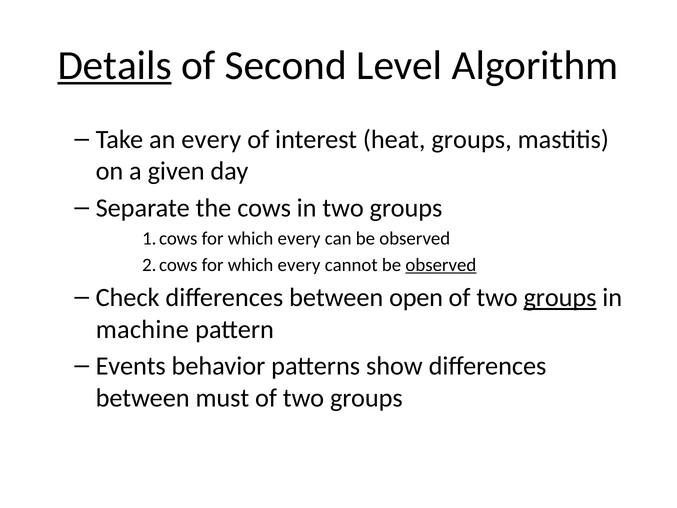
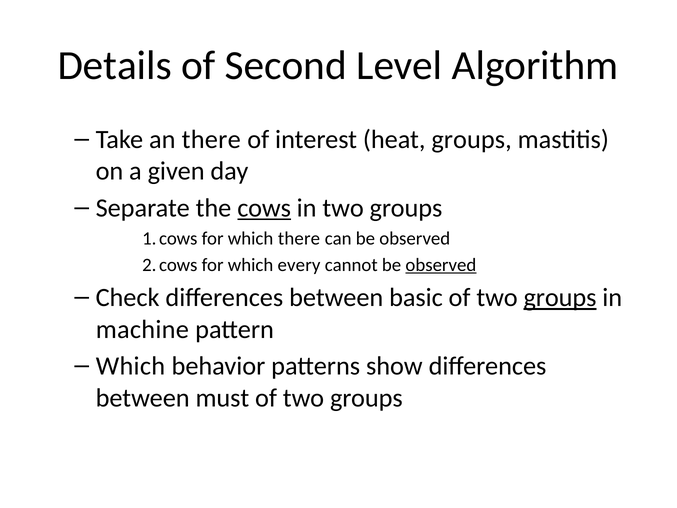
Details underline: present -> none
an every: every -> there
cows underline: none -> present
every at (299, 238): every -> there
open: open -> basic
Events at (131, 366): Events -> Which
